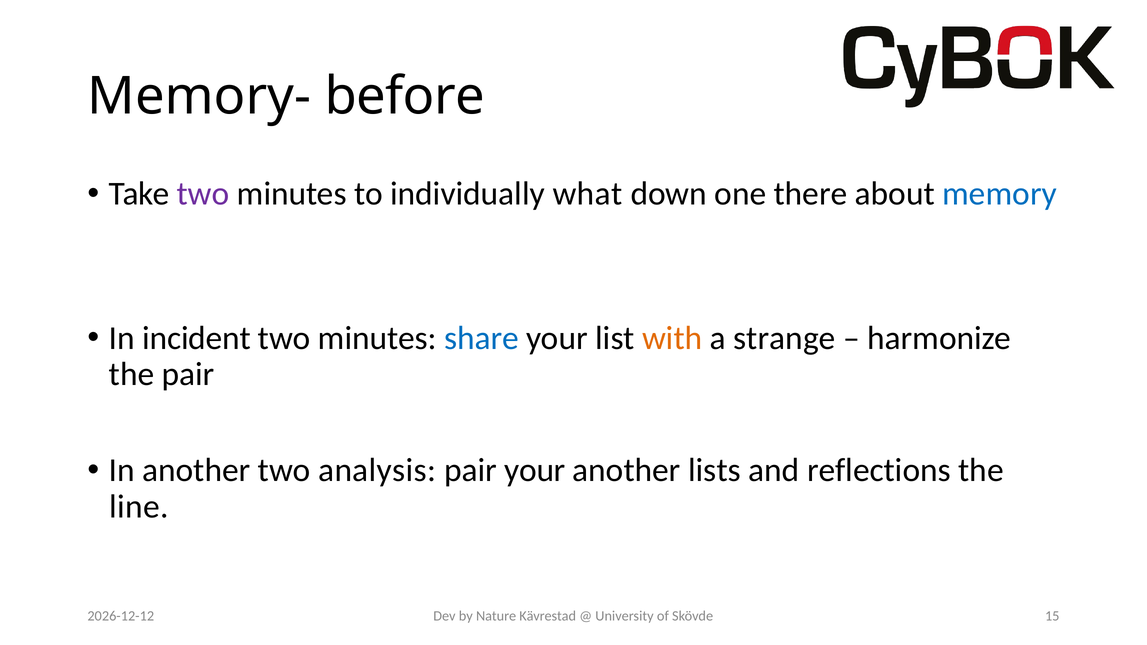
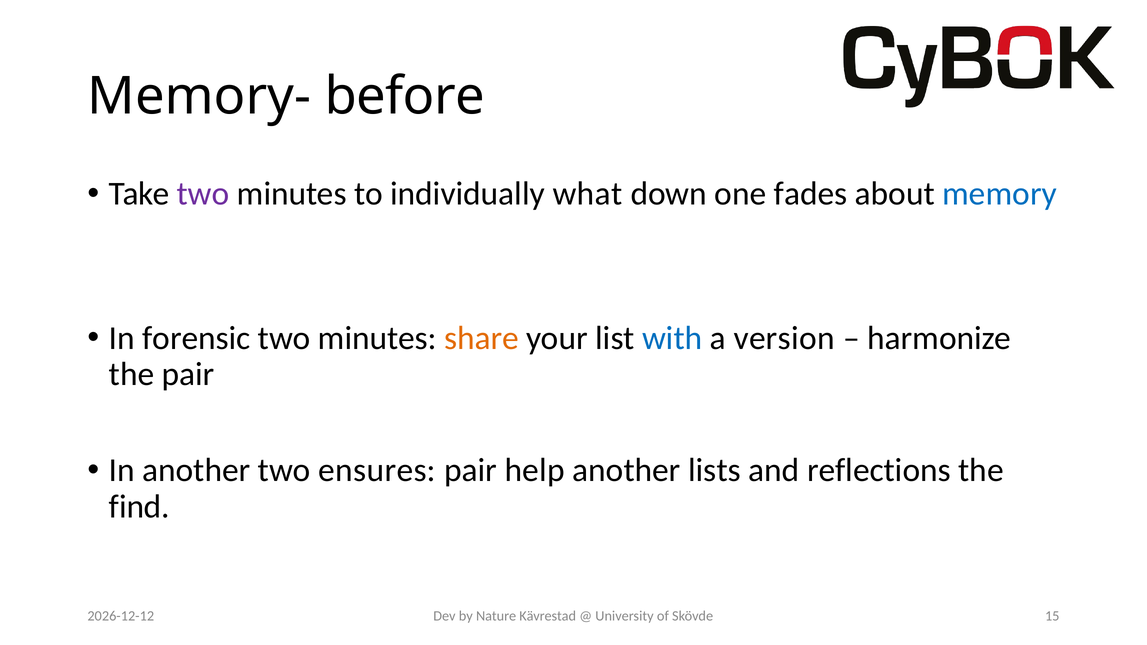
there: there -> fades
incident: incident -> forensic
share colour: blue -> orange
with colour: orange -> blue
strange: strange -> version
analysis: analysis -> ensures
pair your: your -> help
line: line -> find
